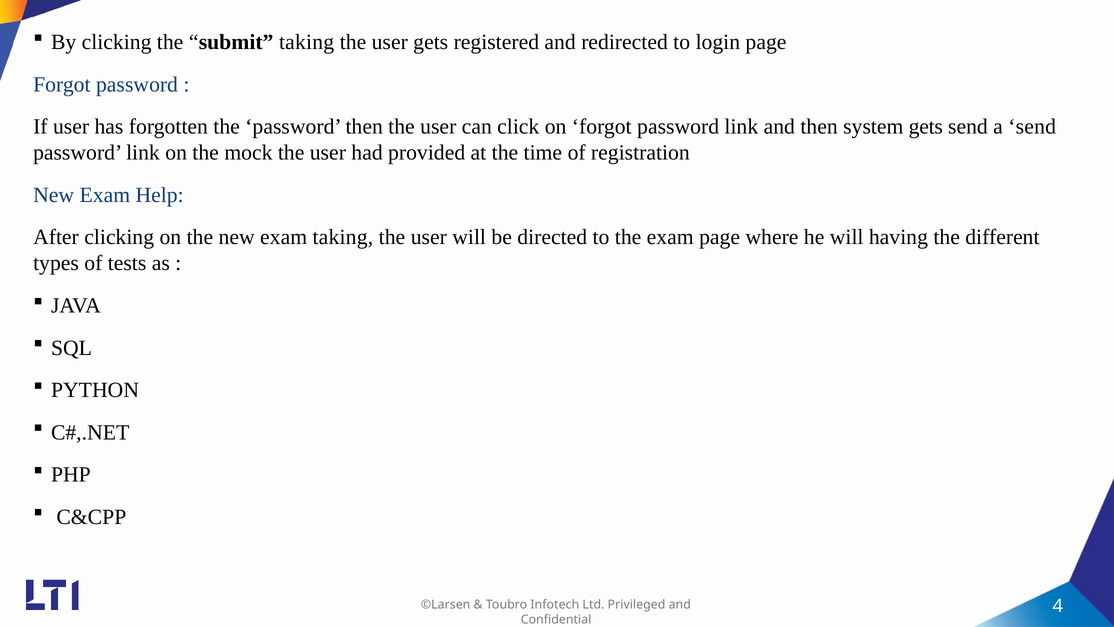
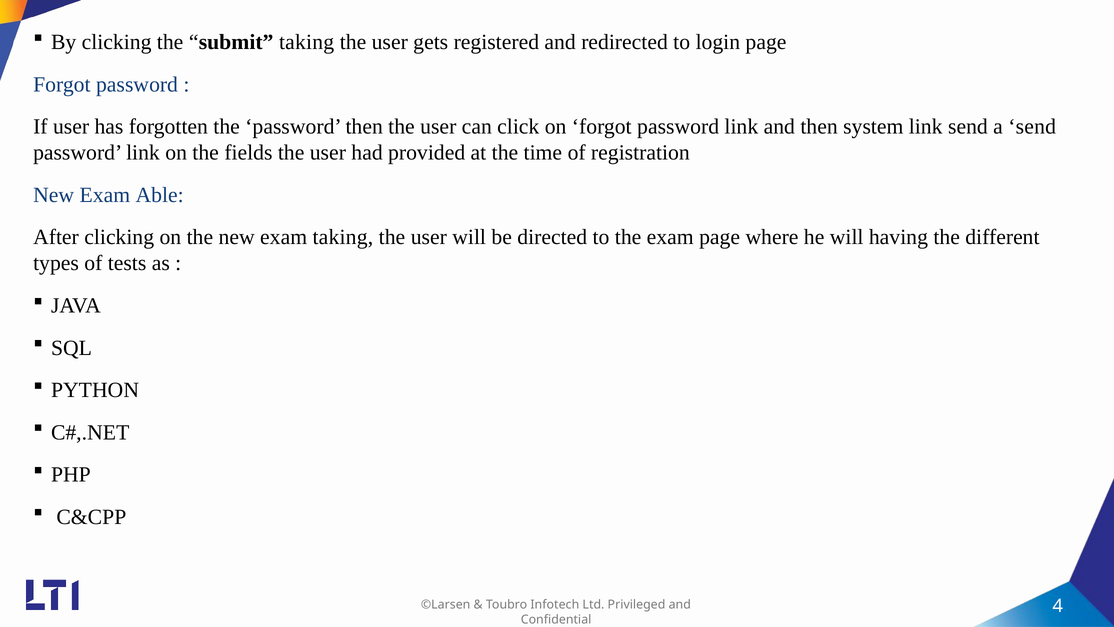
system gets: gets -> link
mock: mock -> fields
Help: Help -> Able
